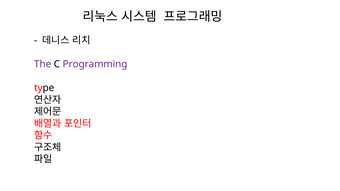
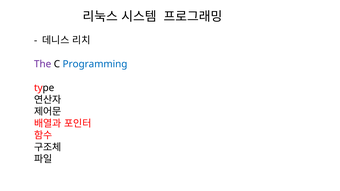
Programming colour: purple -> blue
